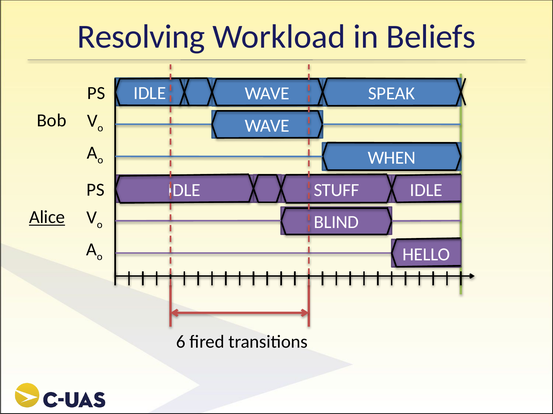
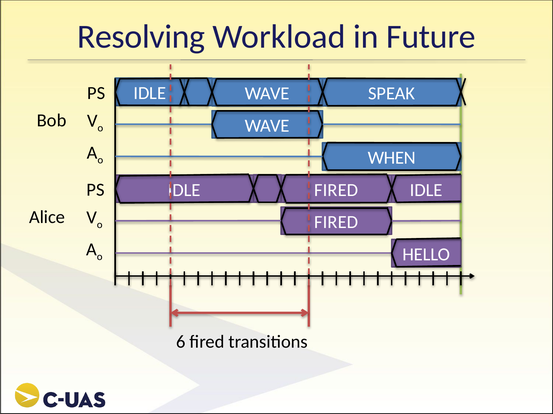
Beliefs: Beliefs -> Future
STUFF at (336, 190): STUFF -> FIRED
Alice underline: present -> none
BLIND at (336, 222): BLIND -> FIRED
